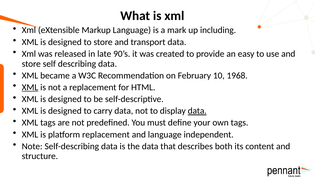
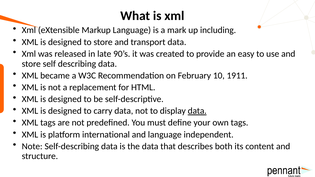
1968: 1968 -> 1911
XML at (30, 87) underline: present -> none
platform replacement: replacement -> international
